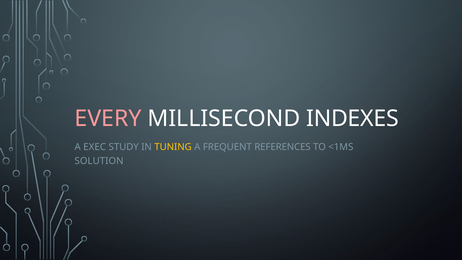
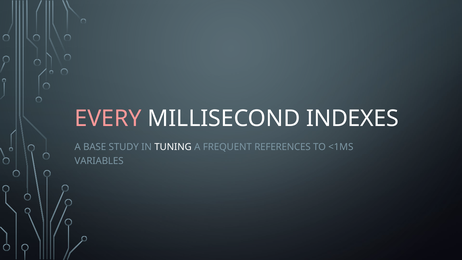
EXEC: EXEC -> BASE
TUNING colour: yellow -> white
SOLUTION: SOLUTION -> VARIABLES
